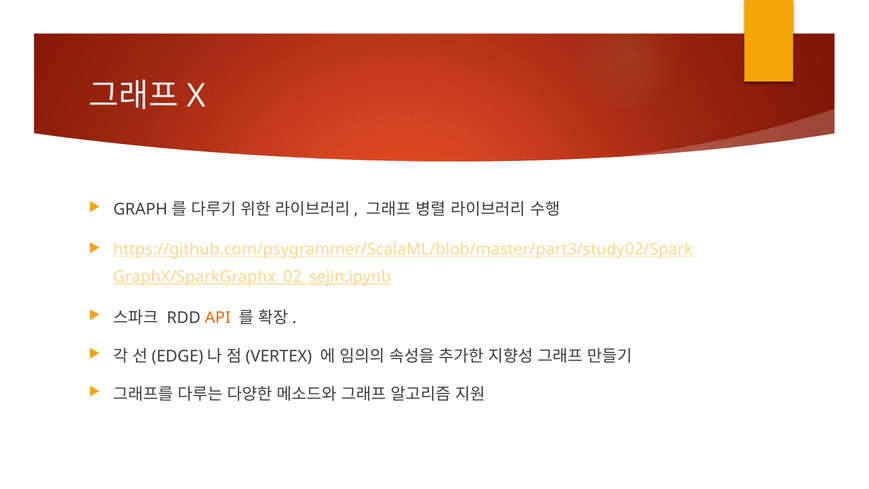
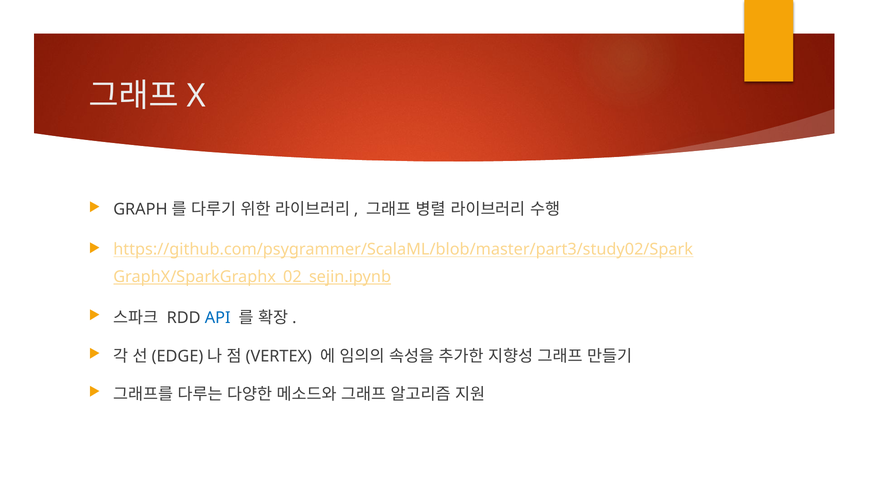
API colour: orange -> blue
